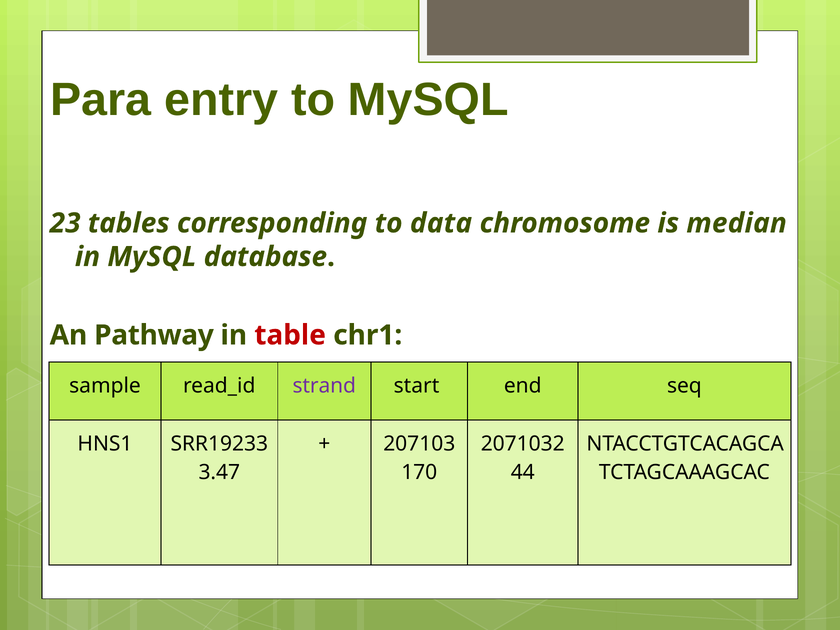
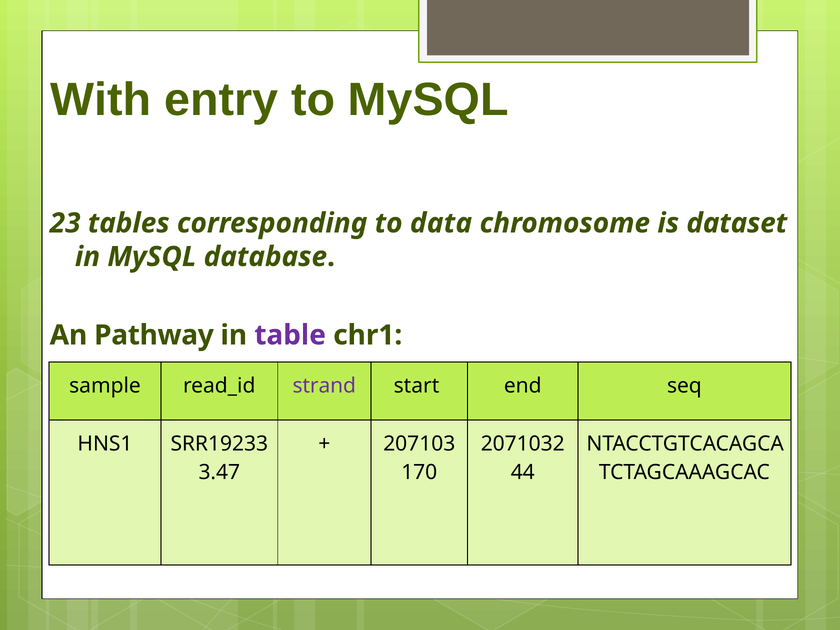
Para: Para -> With
median: median -> dataset
table colour: red -> purple
